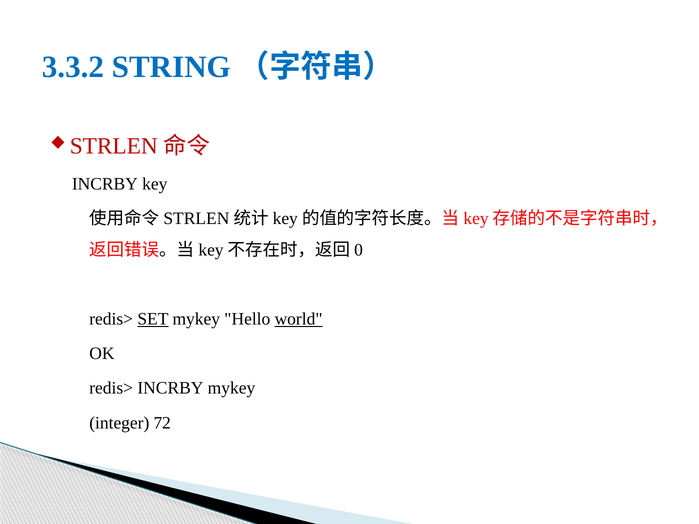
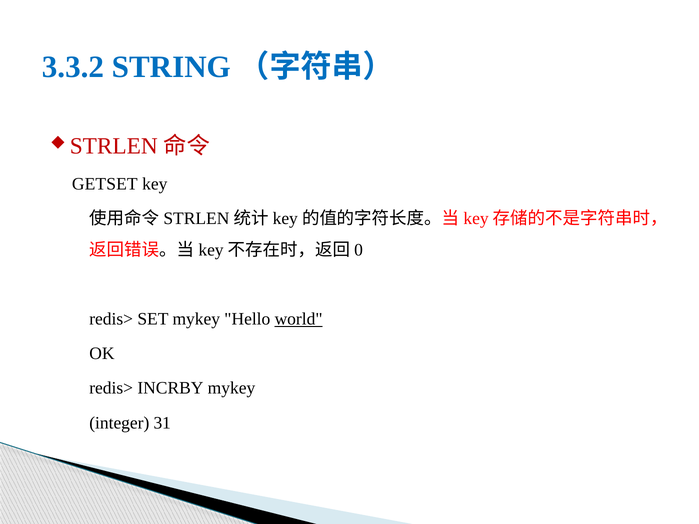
INCRBY at (105, 184): INCRBY -> GETSET
SET underline: present -> none
72: 72 -> 31
